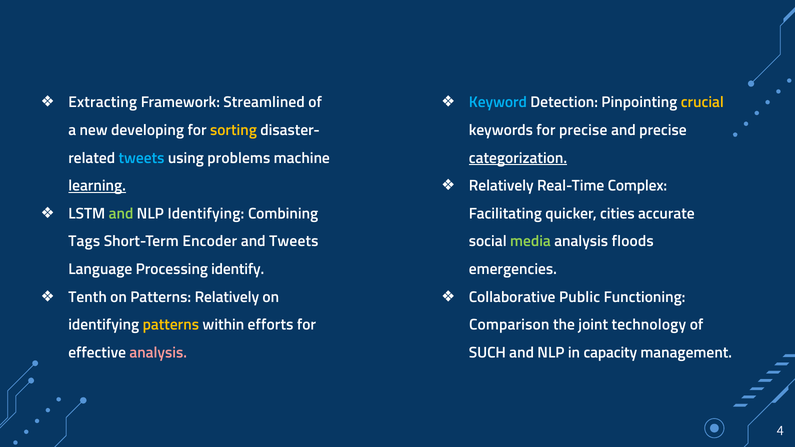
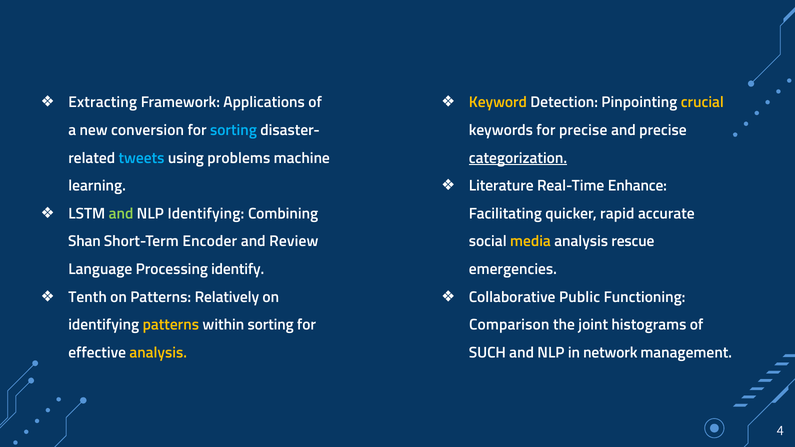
Streamlined: Streamlined -> Applications
Keyword colour: light blue -> yellow
developing: developing -> conversion
sorting at (233, 130) colour: yellow -> light blue
Relatively at (501, 186): Relatively -> Literature
Complex: Complex -> Enhance
learning underline: present -> none
cities: cities -> rapid
Tags: Tags -> Shan
and Tweets: Tweets -> Review
media colour: light green -> yellow
floods: floods -> rescue
within efforts: efforts -> sorting
technology: technology -> histograms
analysis at (158, 353) colour: pink -> yellow
capacity: capacity -> network
